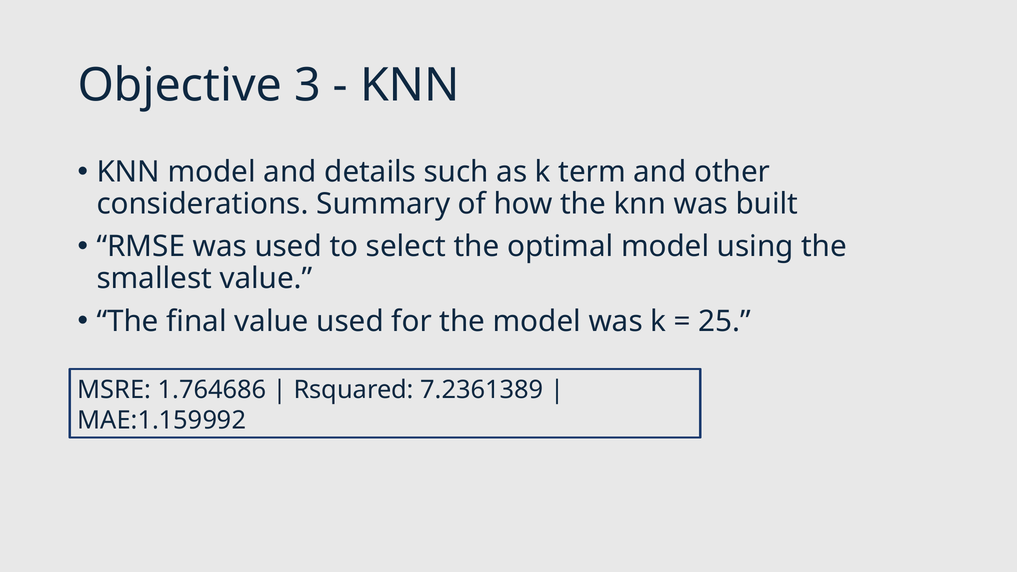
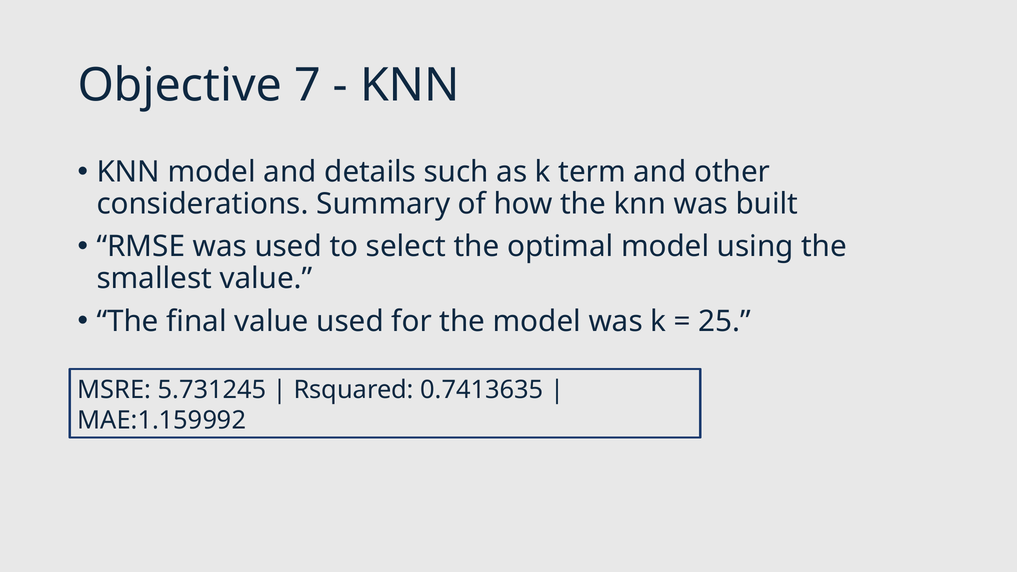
3: 3 -> 7
1.764686: 1.764686 -> 5.731245
7.2361389: 7.2361389 -> 0.7413635
